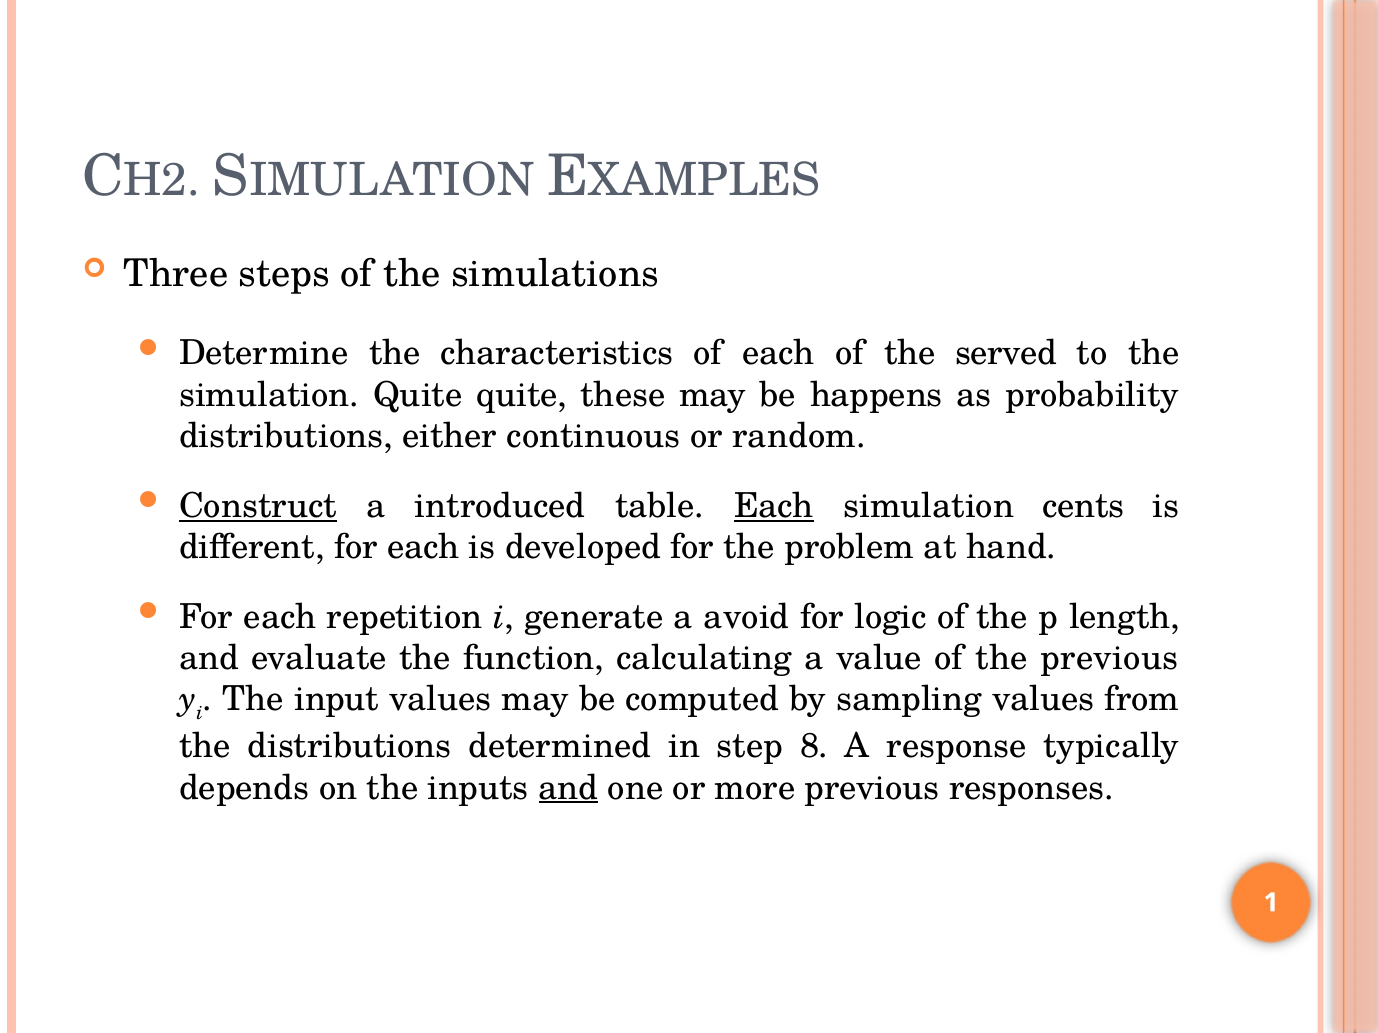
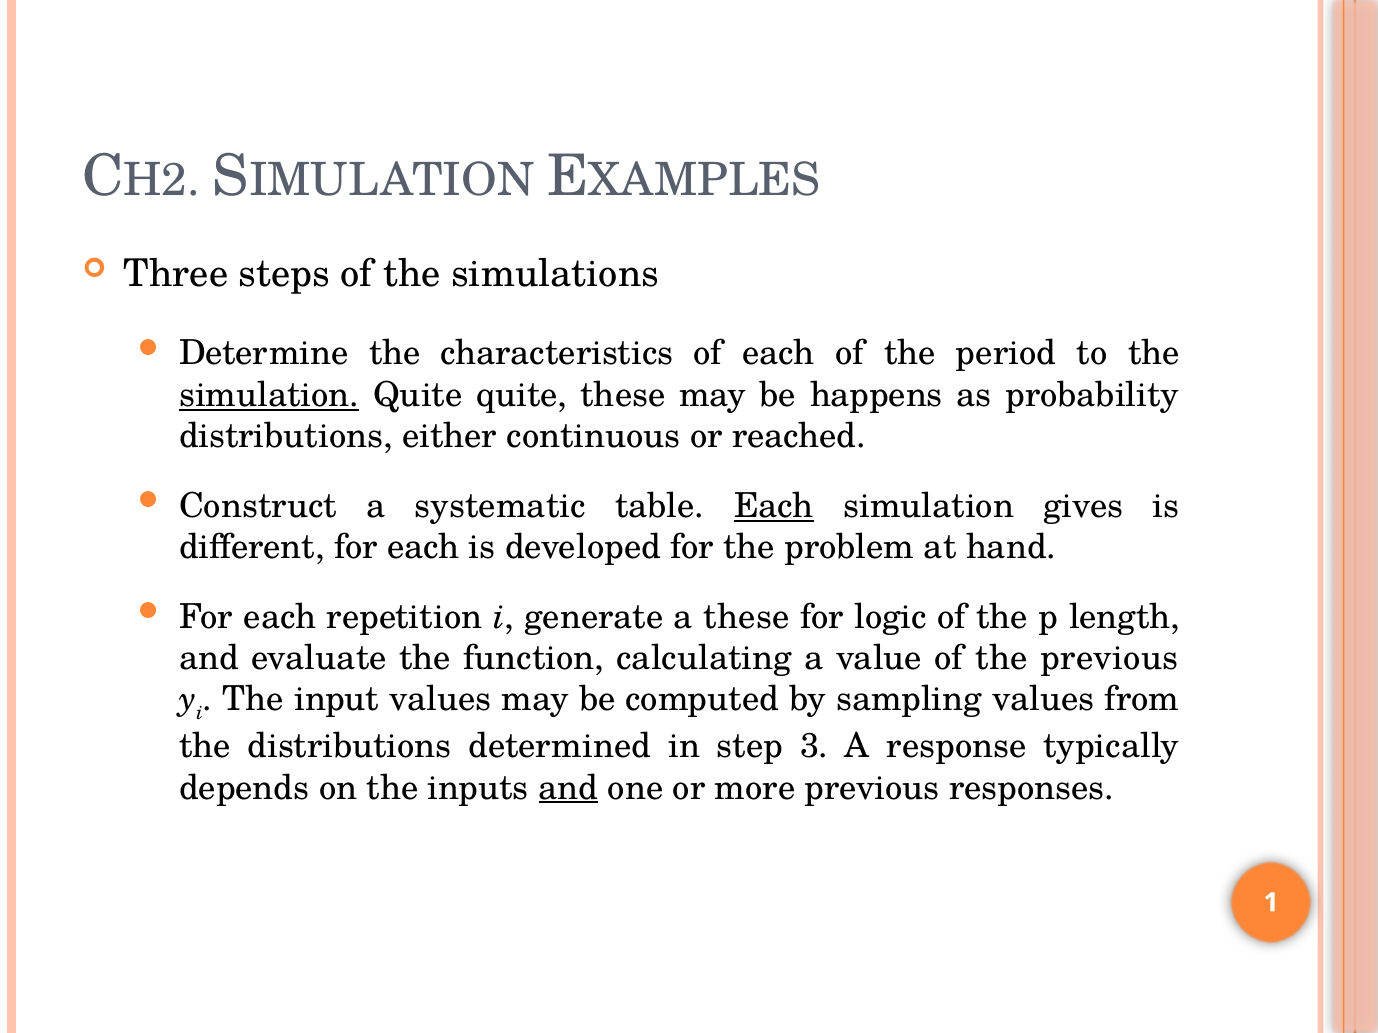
served: served -> period
simulation at (269, 395) underline: none -> present
random: random -> reached
Construct underline: present -> none
introduced: introduced -> systematic
cents: cents -> gives
a avoid: avoid -> these
8: 8 -> 3
